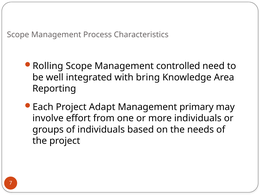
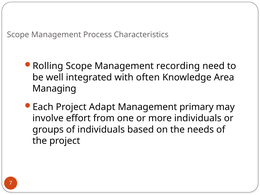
controlled: controlled -> recording
bring: bring -> often
Reporting: Reporting -> Managing
